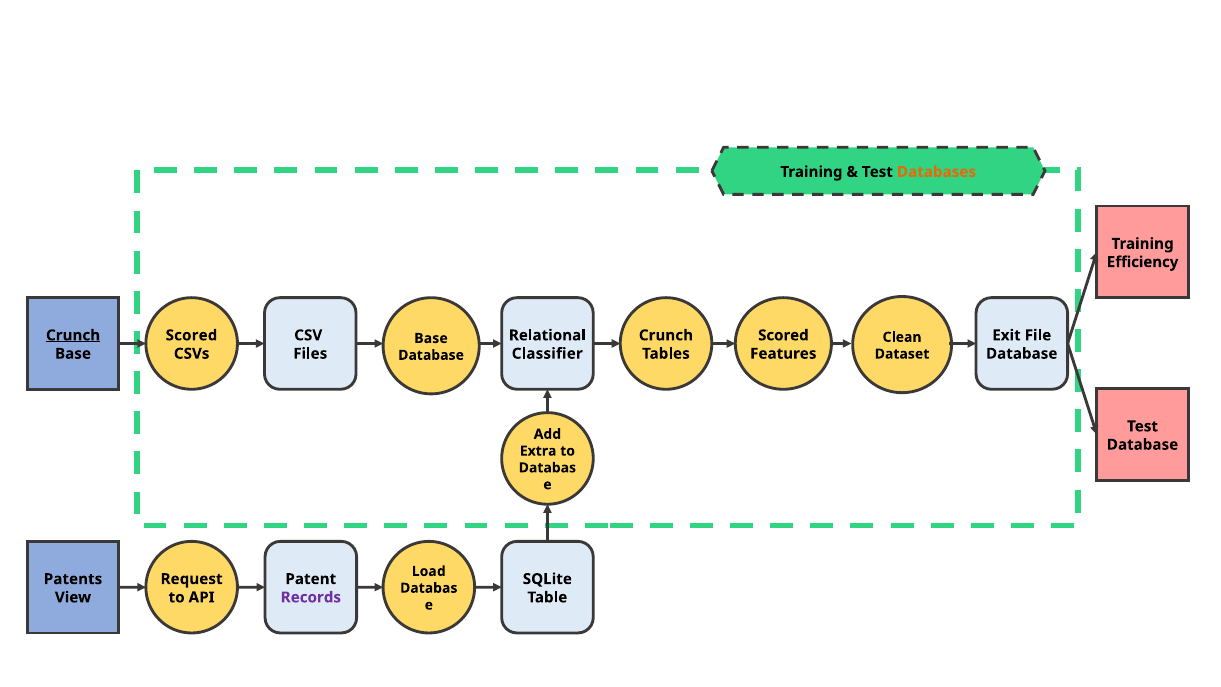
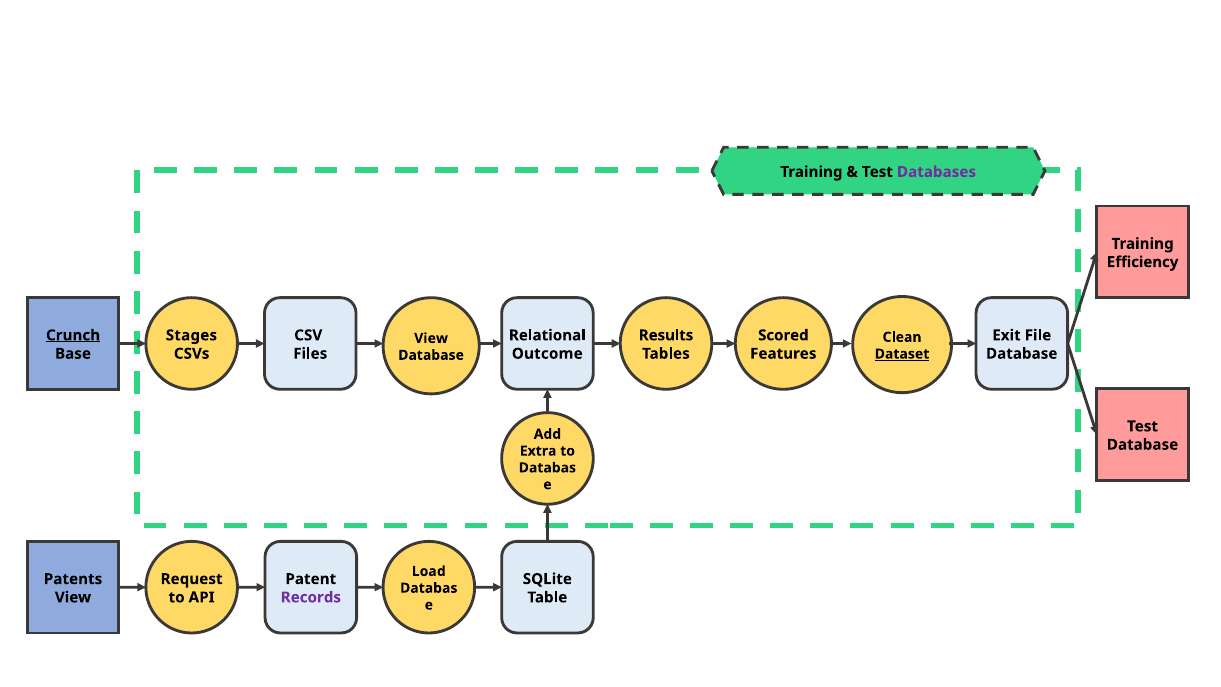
Databases colour: orange -> purple
Scored at (191, 335): Scored -> Stages
Crunch at (666, 335): Crunch -> Results
Base at (431, 338): Base -> View
Classifier: Classifier -> Outcome
Dataset underline: none -> present
